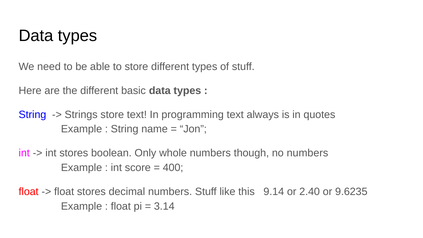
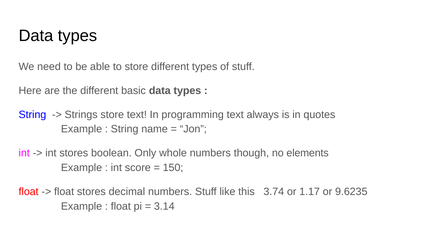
no numbers: numbers -> elements
400: 400 -> 150
9.14: 9.14 -> 3.74
2.40: 2.40 -> 1.17
